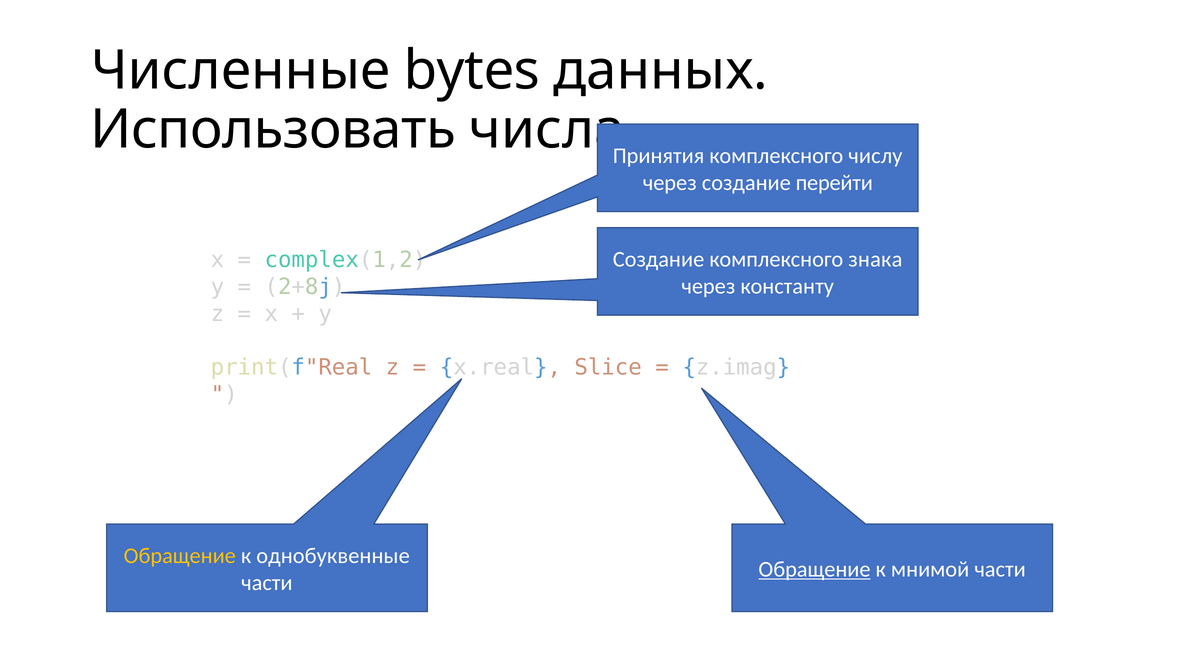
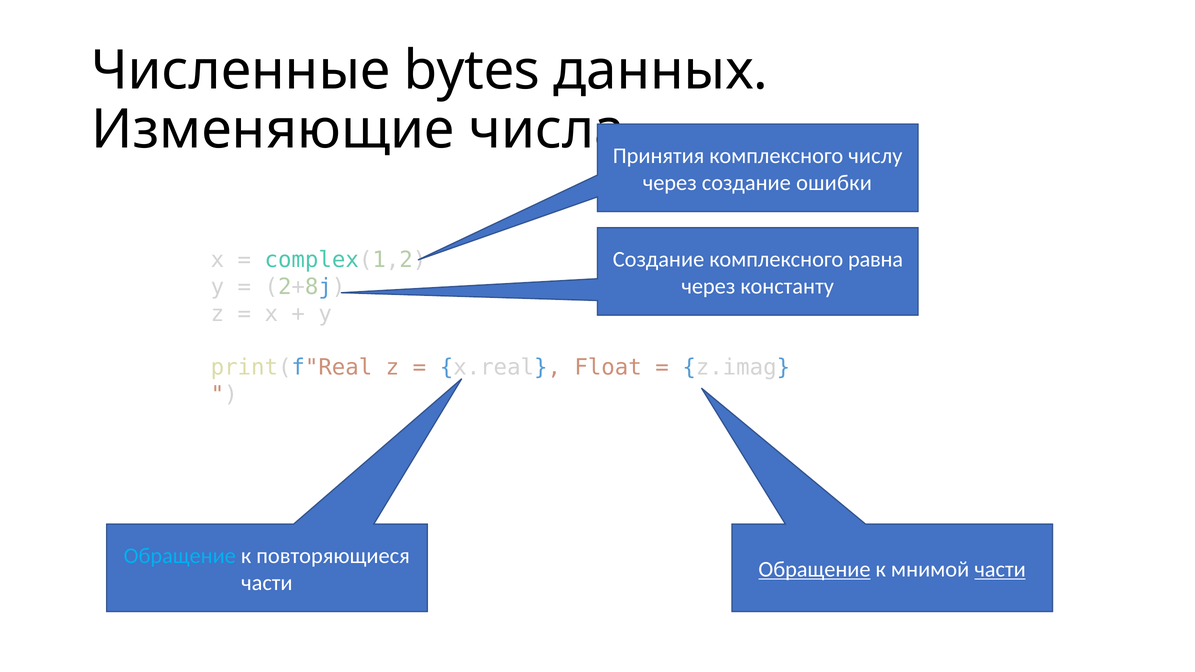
Использовать: Использовать -> Изменяющие
перейти: перейти -> ошибки
знака: знака -> равна
Slice: Slice -> Float
Обращение at (180, 556) colour: yellow -> light blue
однобуквенные: однобуквенные -> повторяющиеся
части at (1000, 570) underline: none -> present
